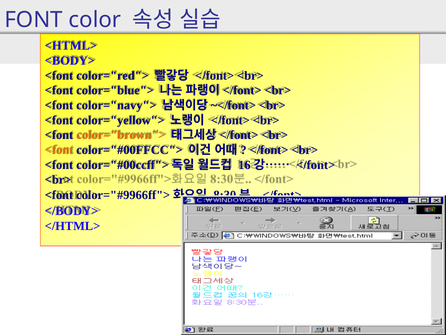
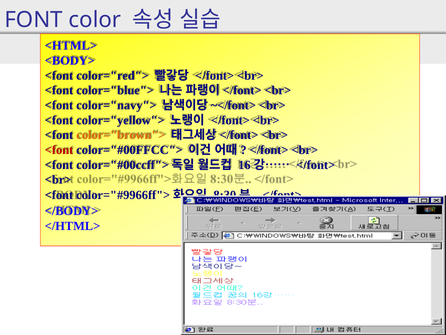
<font at (59, 150) colour: orange -> red
